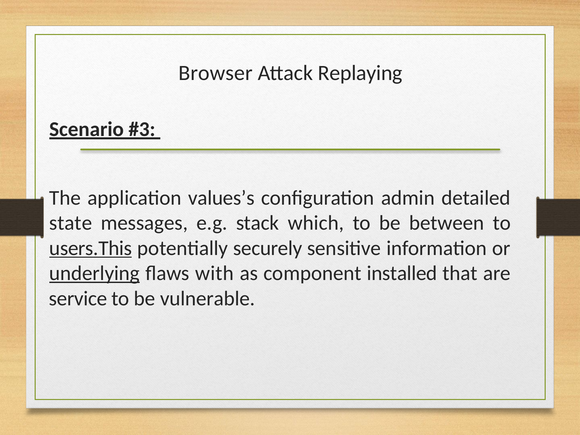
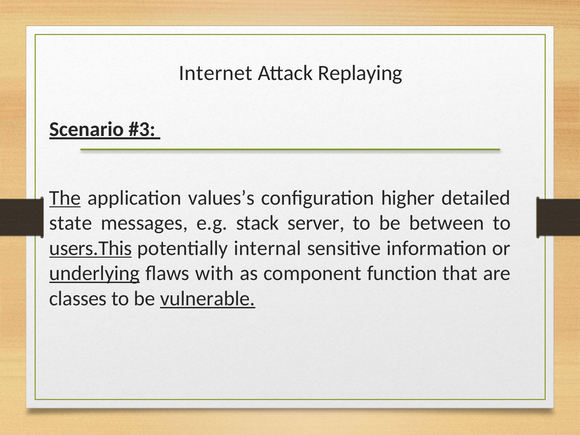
Browser: Browser -> Internet
The underline: none -> present
admin: admin -> higher
which: which -> server
securely: securely -> internal
installed: installed -> function
service: service -> classes
vulnerable underline: none -> present
